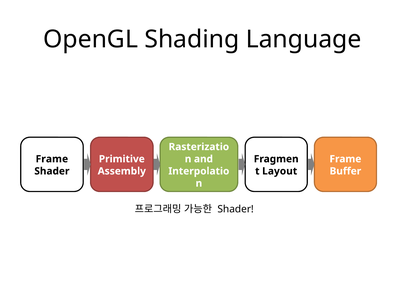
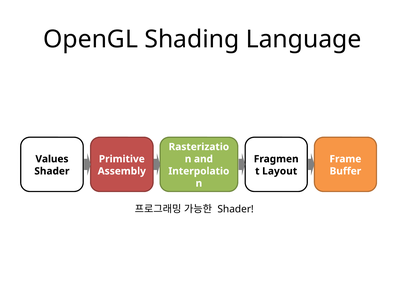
Frame at (52, 159): Frame -> Values
